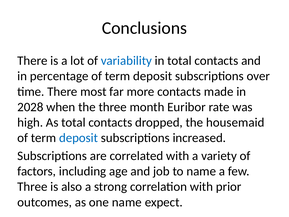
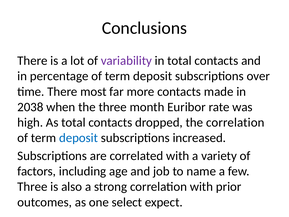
variability colour: blue -> purple
2028: 2028 -> 2038
the housemaid: housemaid -> correlation
one name: name -> select
